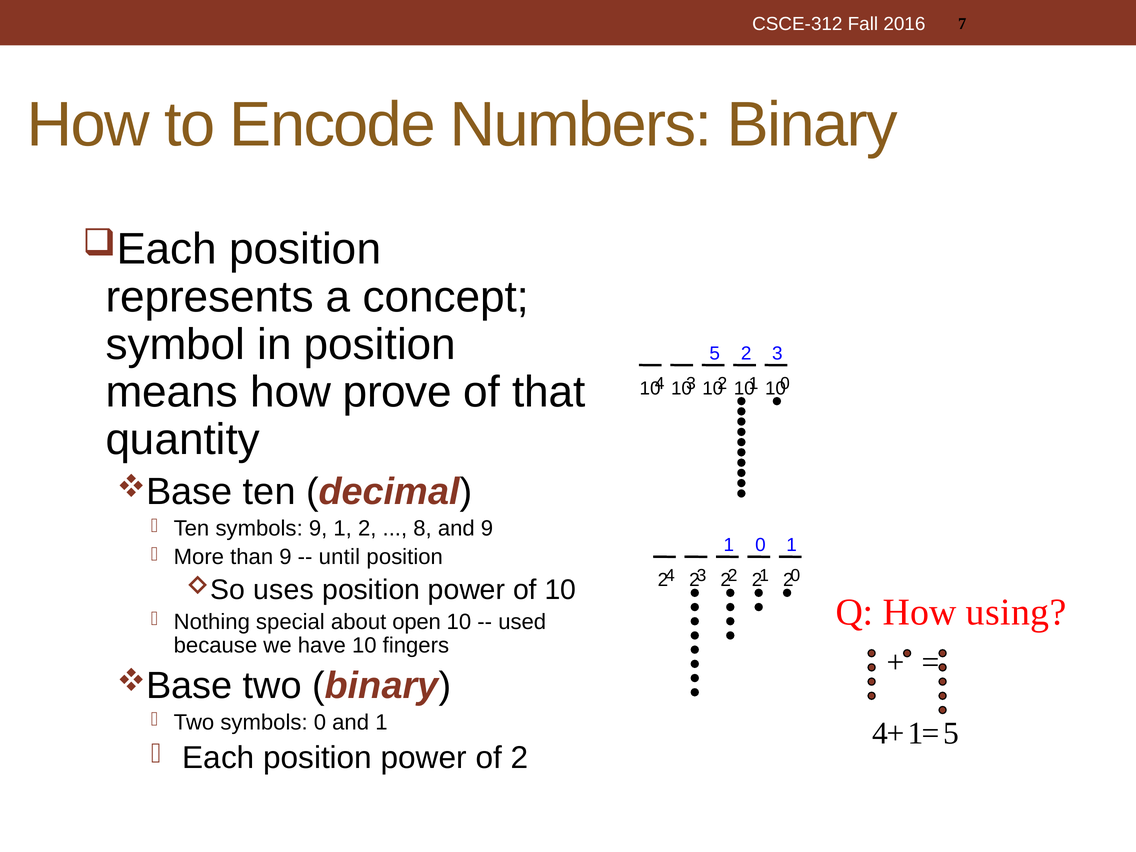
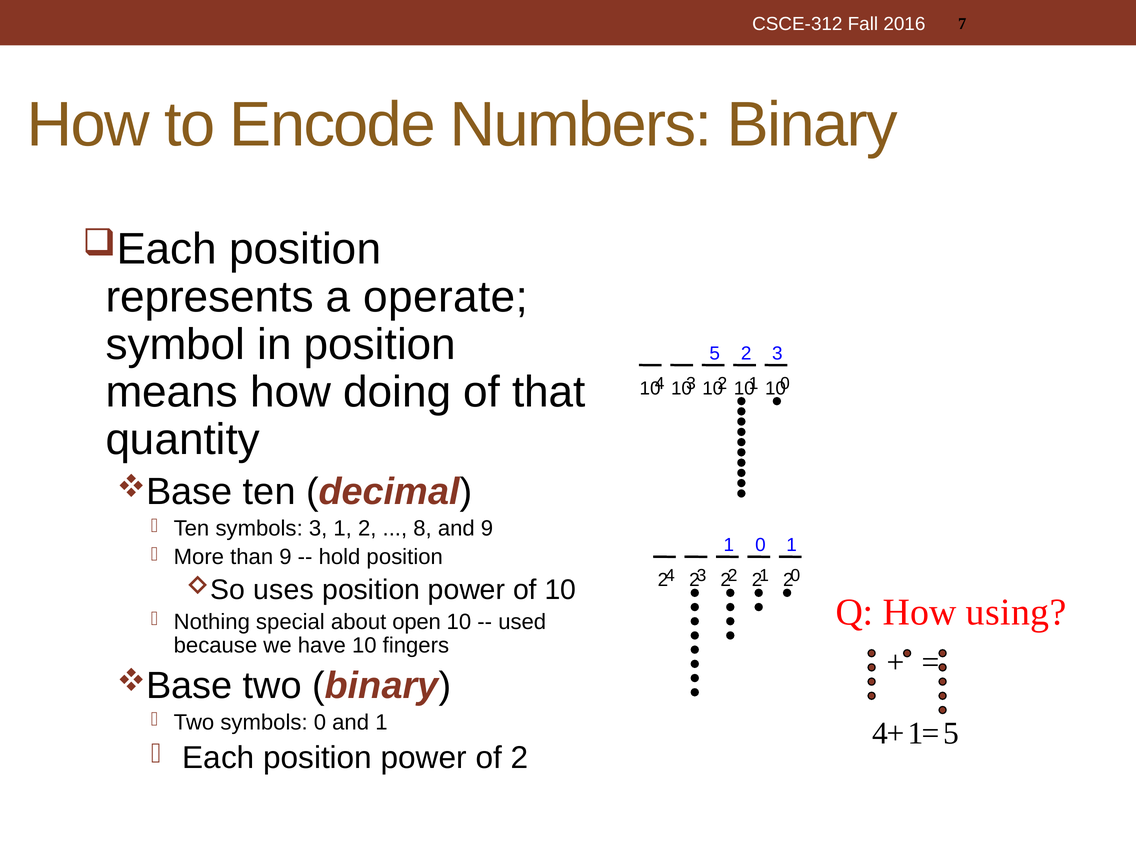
concept: concept -> operate
prove: prove -> doing
symbols 9: 9 -> 3
until: until -> hold
